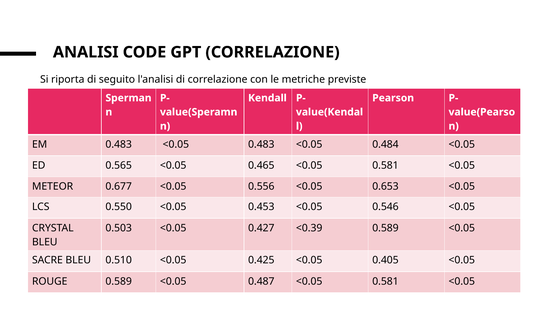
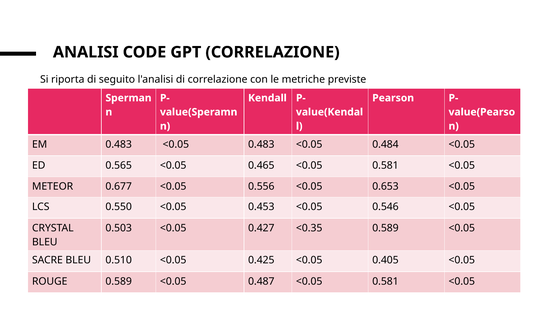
<0.39: <0.39 -> <0.35
